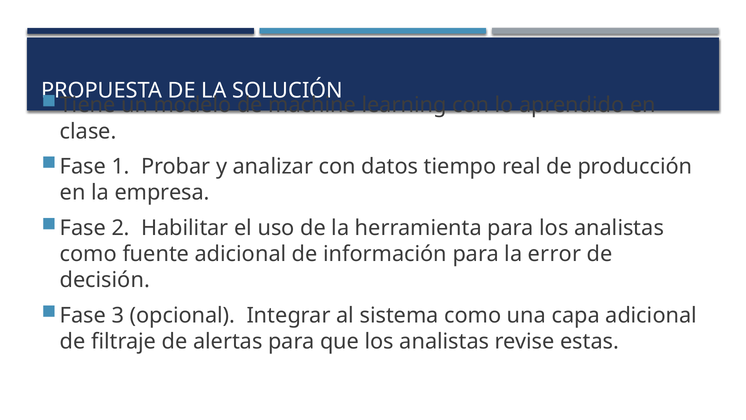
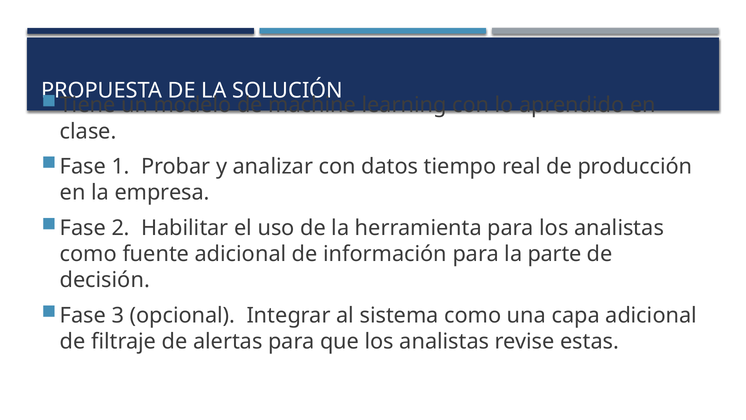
error: error -> parte
